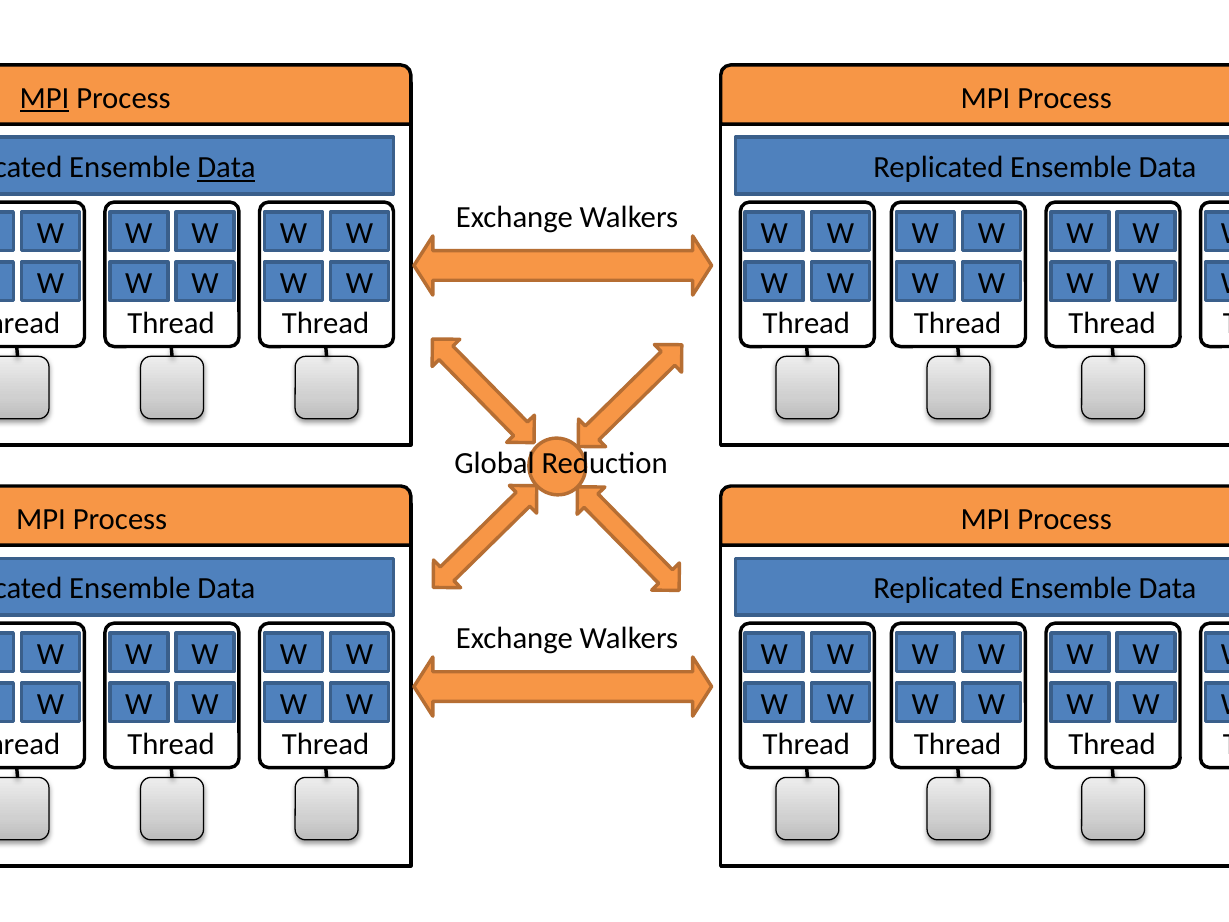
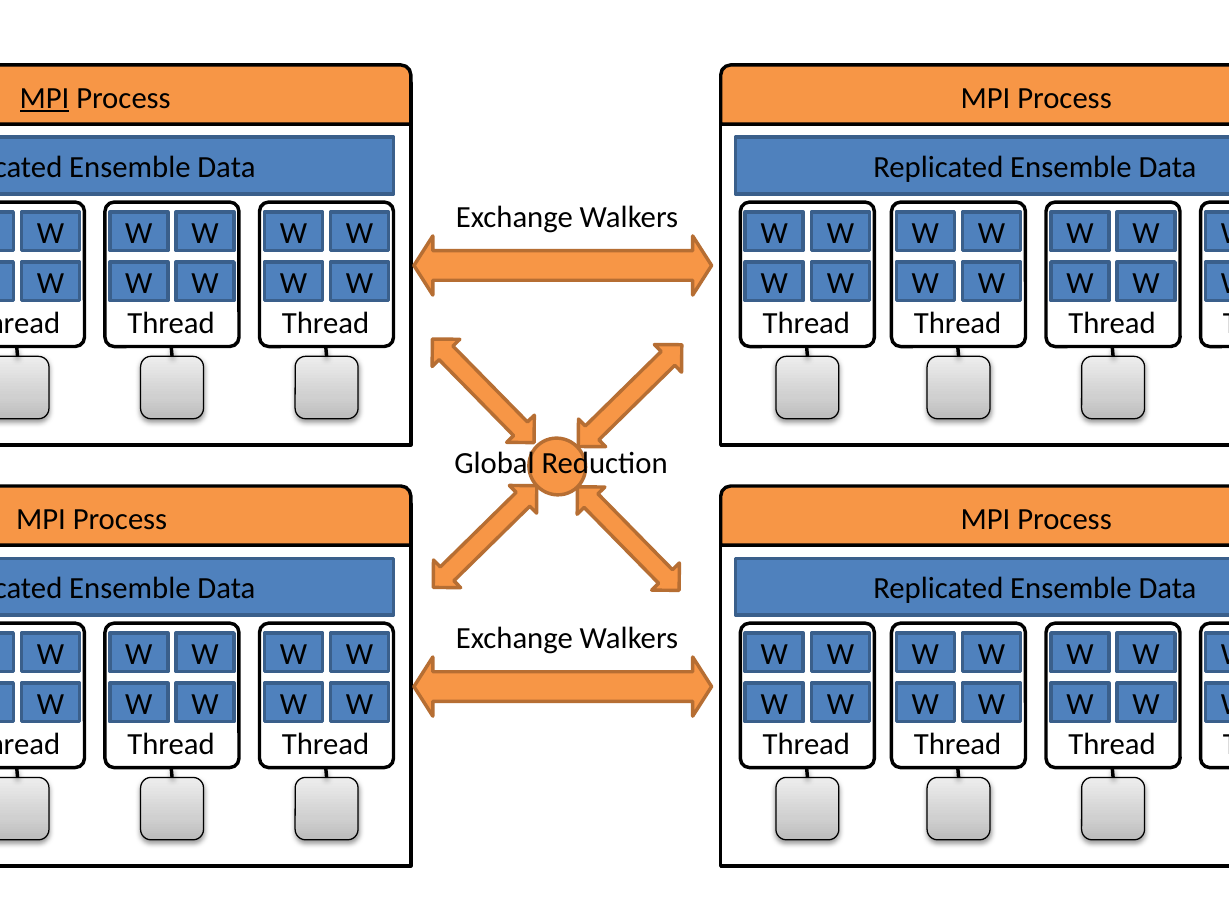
Data at (227, 168) underline: present -> none
